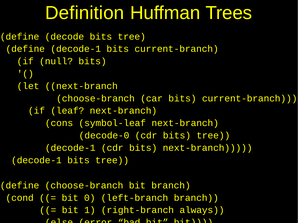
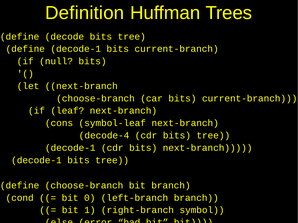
decode-0: decode-0 -> decode-4
always: always -> symbol
